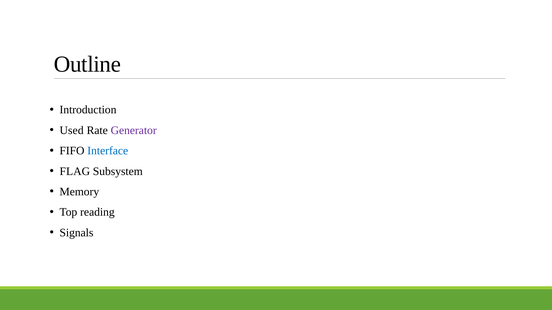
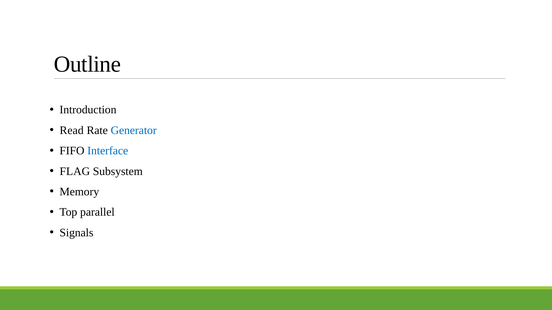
Used: Used -> Read
Generator colour: purple -> blue
reading: reading -> parallel
